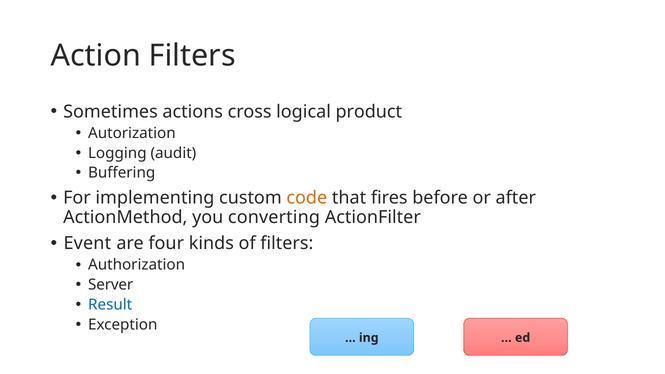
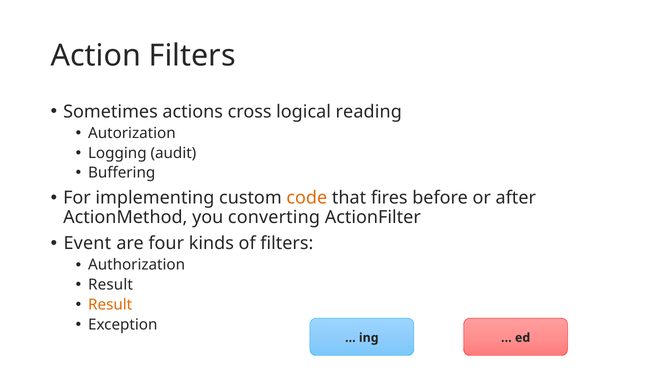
product: product -> reading
Server at (111, 285): Server -> Result
Result at (110, 305) colour: blue -> orange
